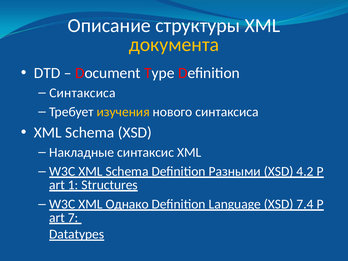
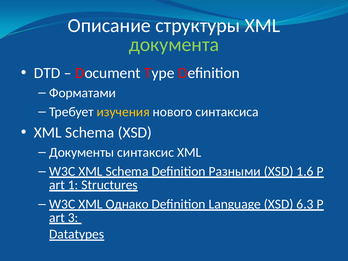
документа colour: yellow -> light green
Синтаксиса at (82, 93): Синтаксиса -> Форматами
Накладные: Накладные -> Документы
4.2: 4.2 -> 1.6
7.4: 7.4 -> 6.3
7: 7 -> 3
